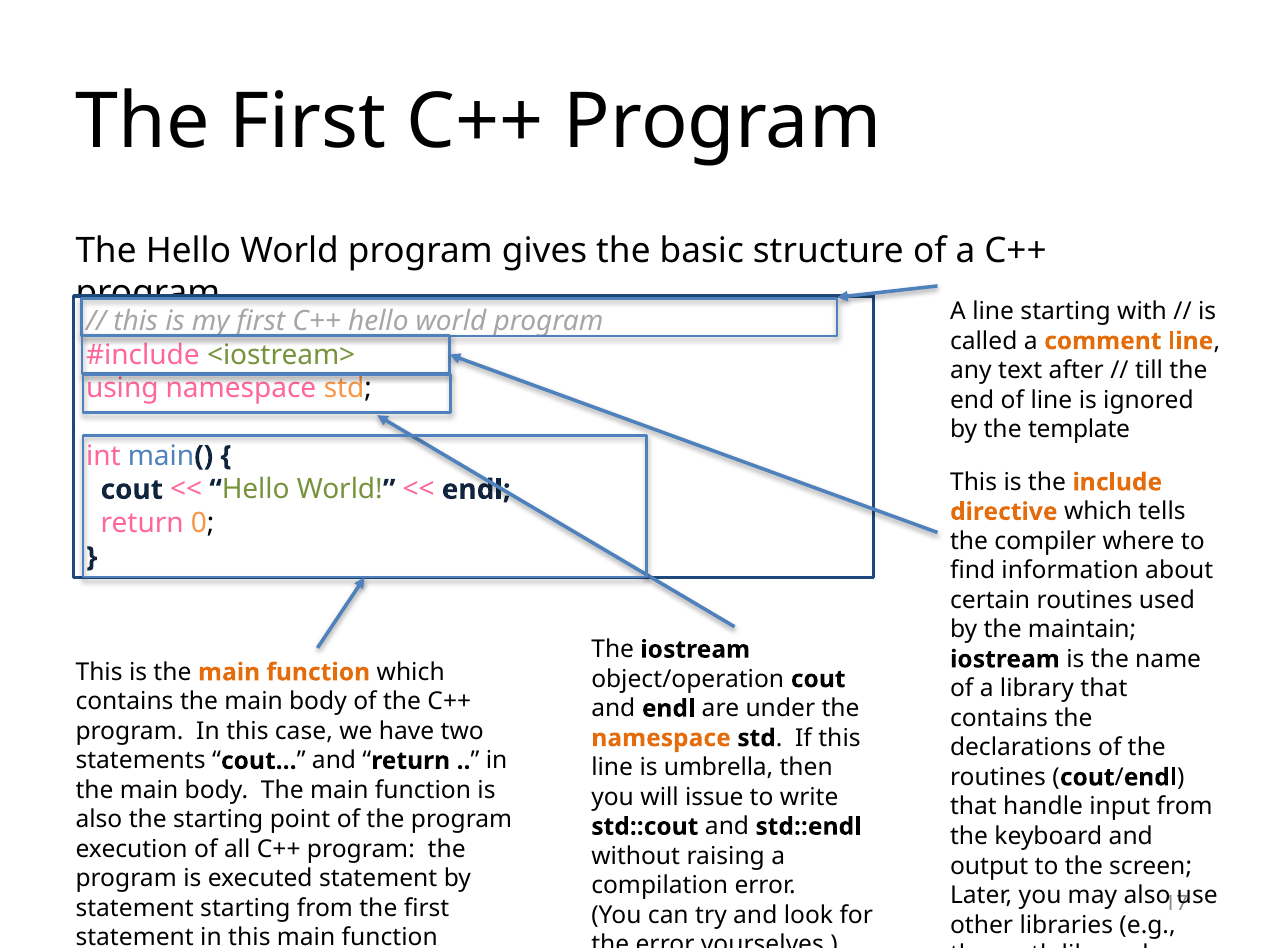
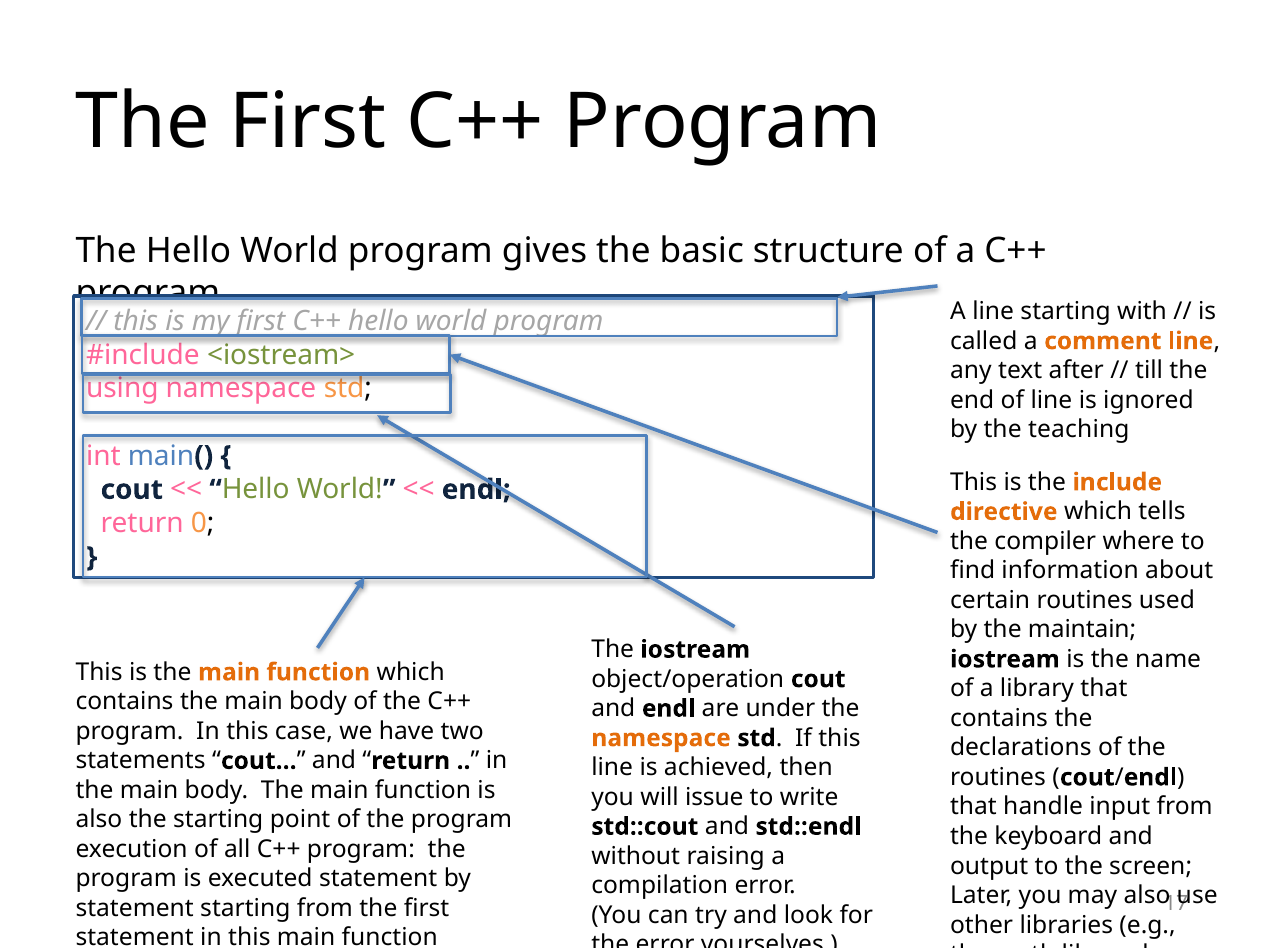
template: template -> teaching
umbrella: umbrella -> achieved
